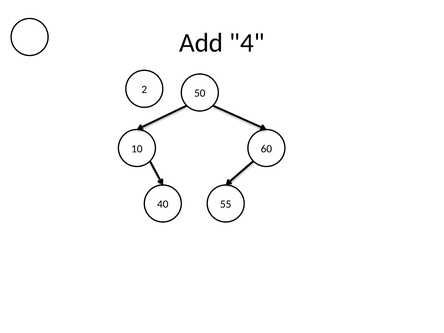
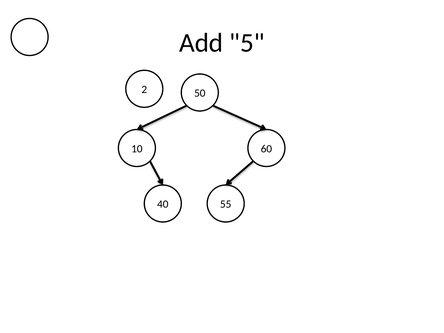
4: 4 -> 5
